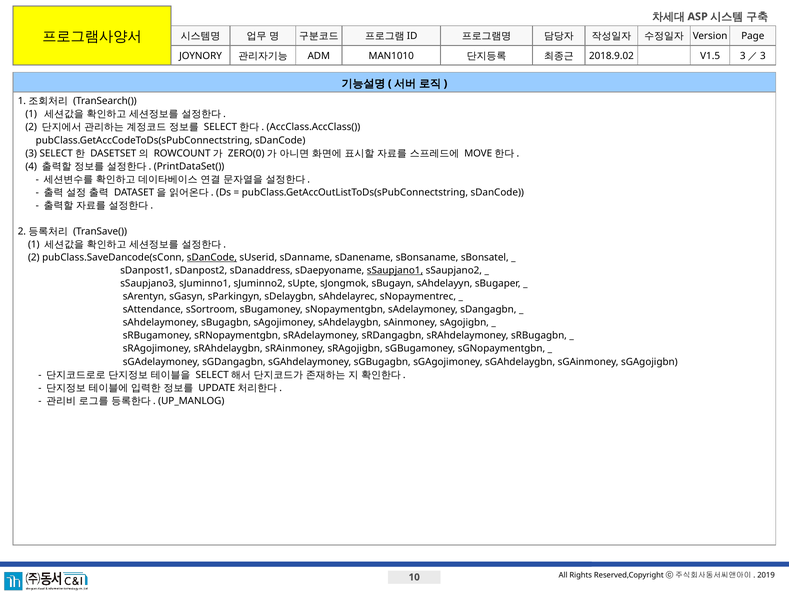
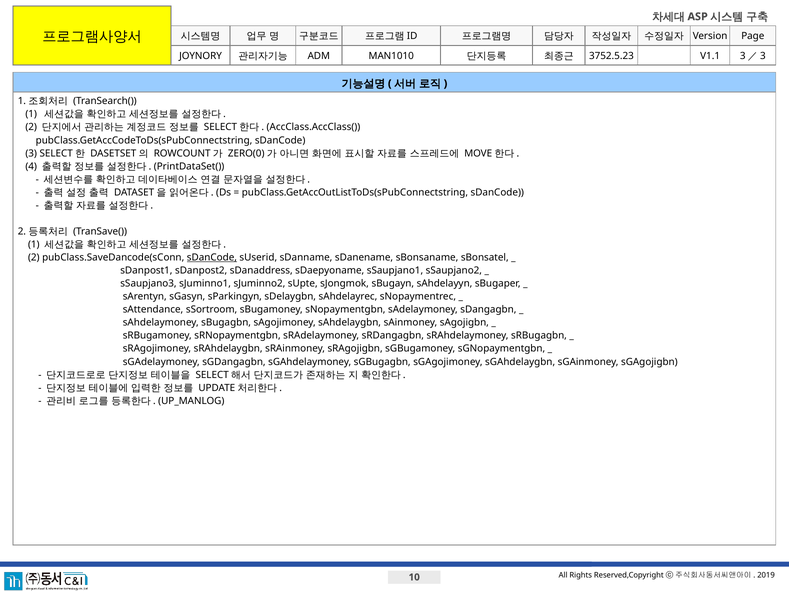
2018.9.02: 2018.9.02 -> 3752.5.23
V1.5: V1.5 -> V1.1
sSaupjano1 underline: present -> none
